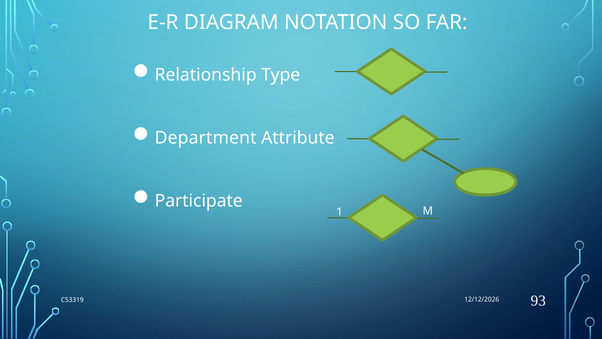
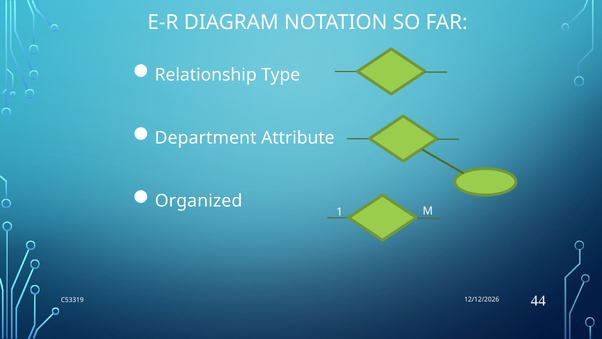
Participate: Participate -> Organized
93: 93 -> 44
